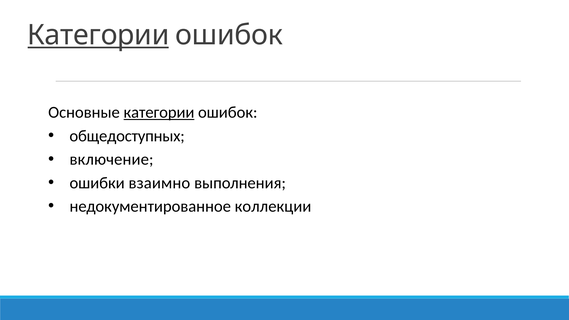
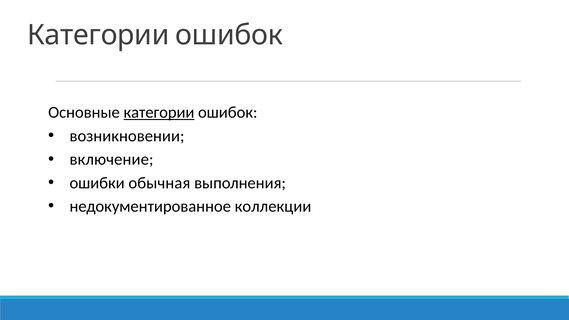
Категории at (98, 35) underline: present -> none
общедоступных: общедоступных -> возникновении
взаимно: взаимно -> обычная
